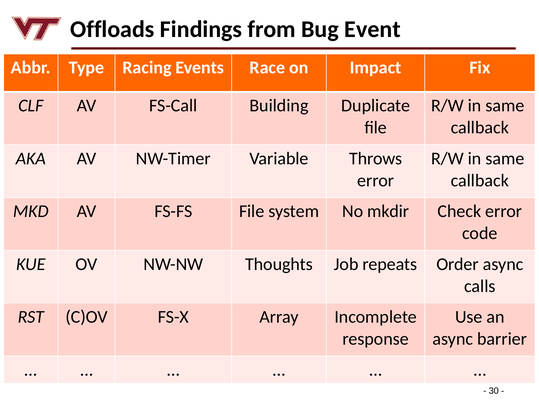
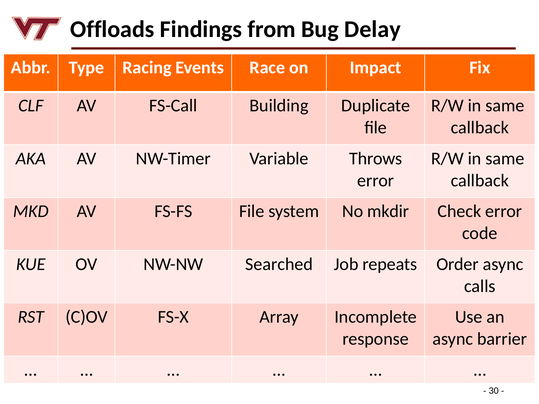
Event: Event -> Delay
Thoughts: Thoughts -> Searched
